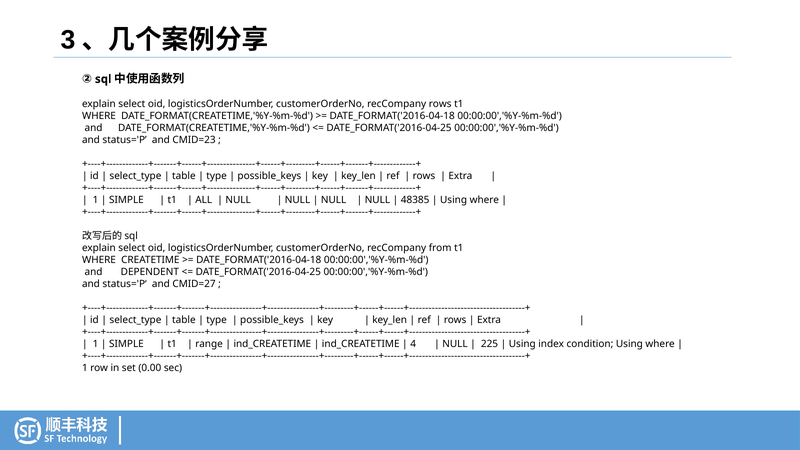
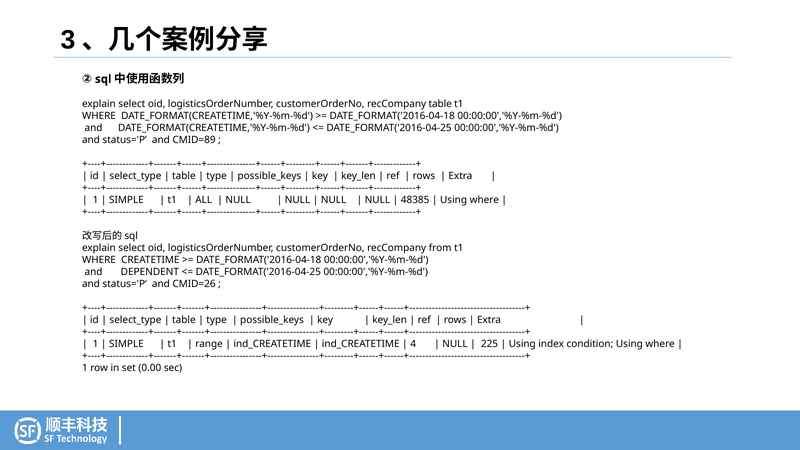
recCompany rows: rows -> table
CMID=23: CMID=23 -> CMID=89
CMID=27: CMID=27 -> CMID=26
